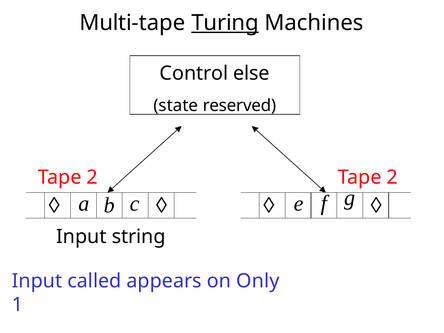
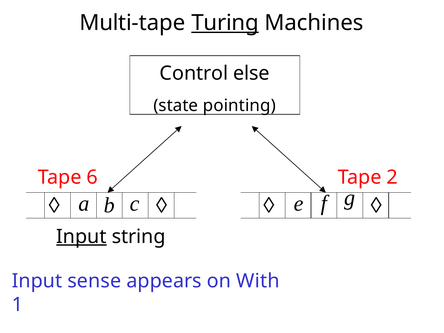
reserved: reserved -> pointing
2 at (92, 177): 2 -> 6
Input at (81, 237) underline: none -> present
called: called -> sense
Only: Only -> With
